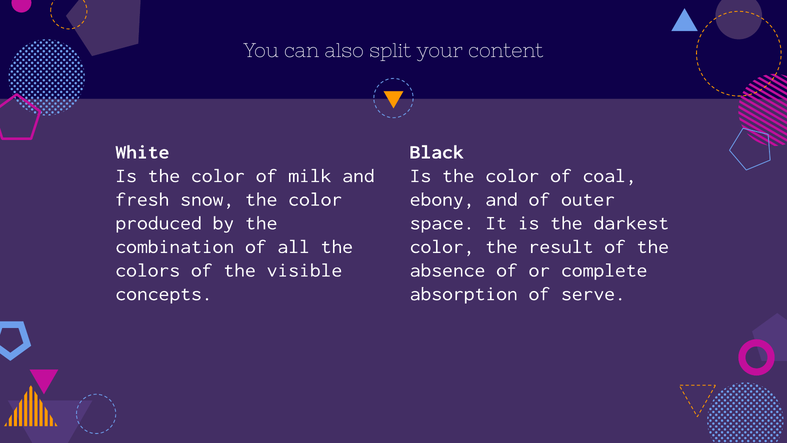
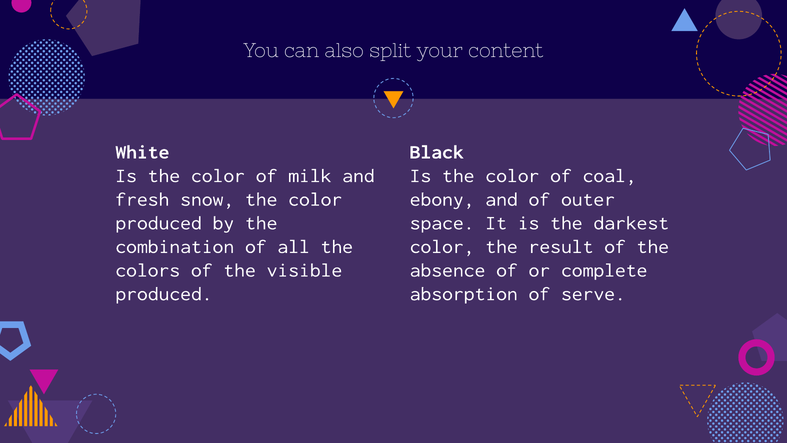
concepts at (164, 293): concepts -> produced
